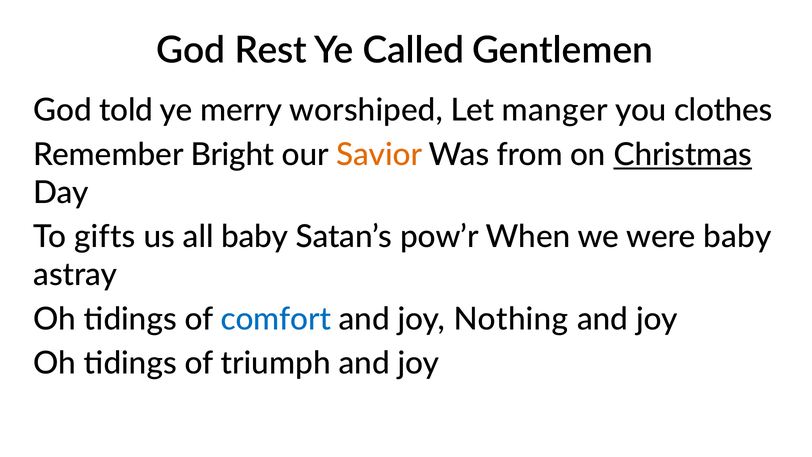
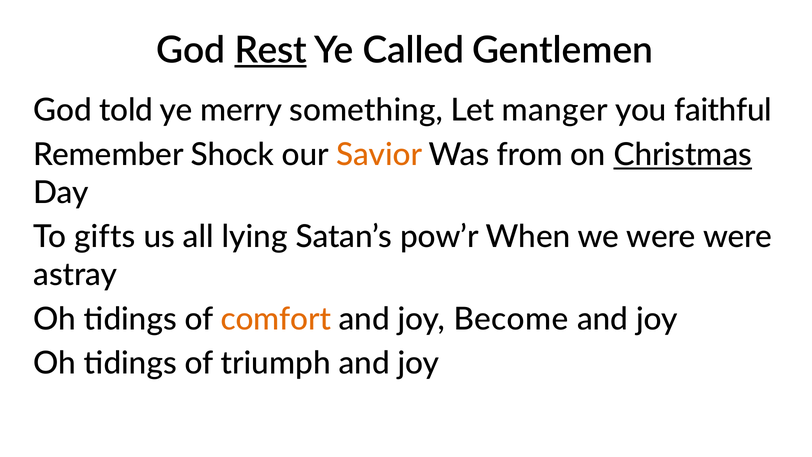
Rest underline: none -> present
worshiped: worshiped -> something
clothes: clothes -> faithful
Bright: Bright -> Shock
all baby: baby -> lying
were baby: baby -> were
comfort colour: blue -> orange
Nothing: Nothing -> Become
